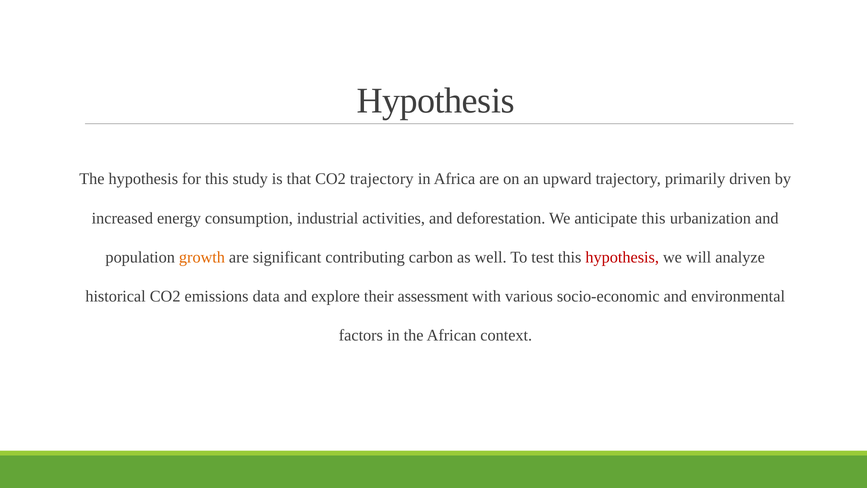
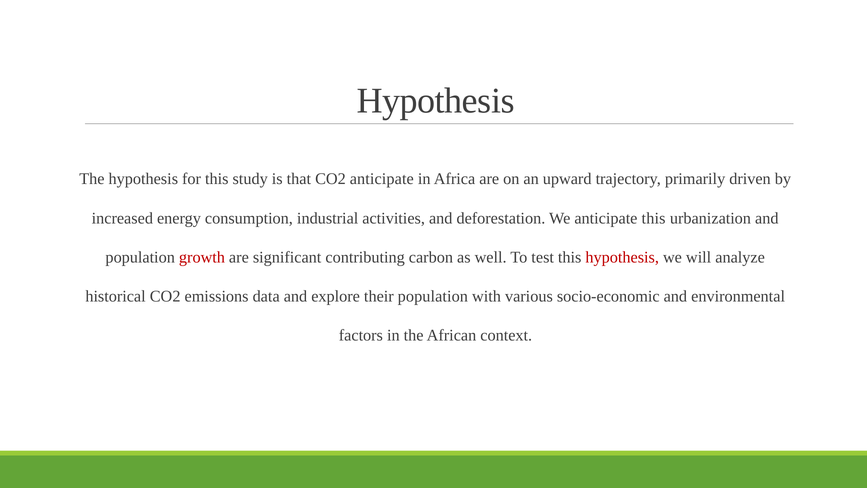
CO2 trajectory: trajectory -> anticipate
growth colour: orange -> red
their assessment: assessment -> population
